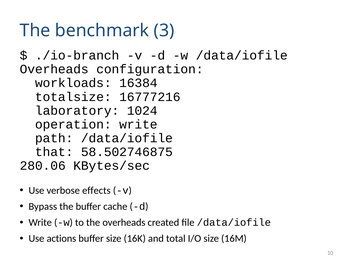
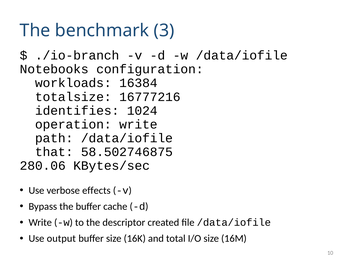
Overheads at (54, 69): Overheads -> Notebooks
laboratory: laboratory -> identifies
the overheads: overheads -> descriptor
actions: actions -> output
